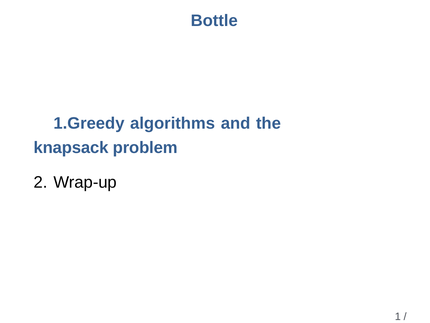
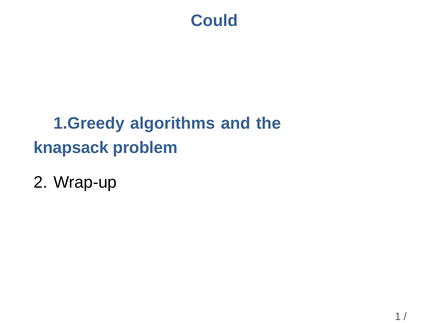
Bottle: Bottle -> Could
